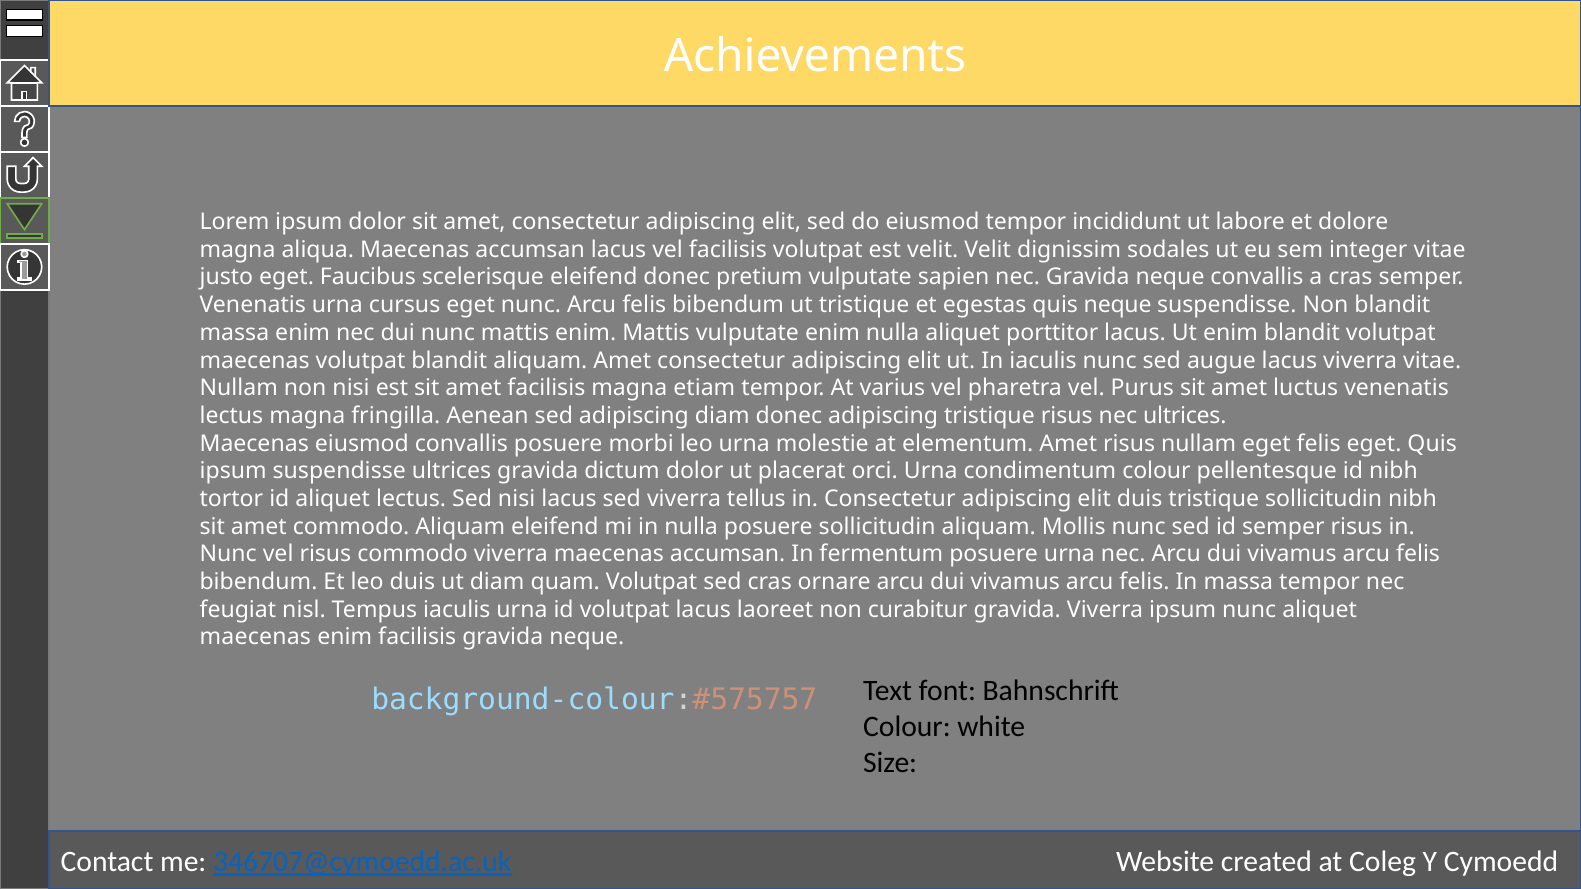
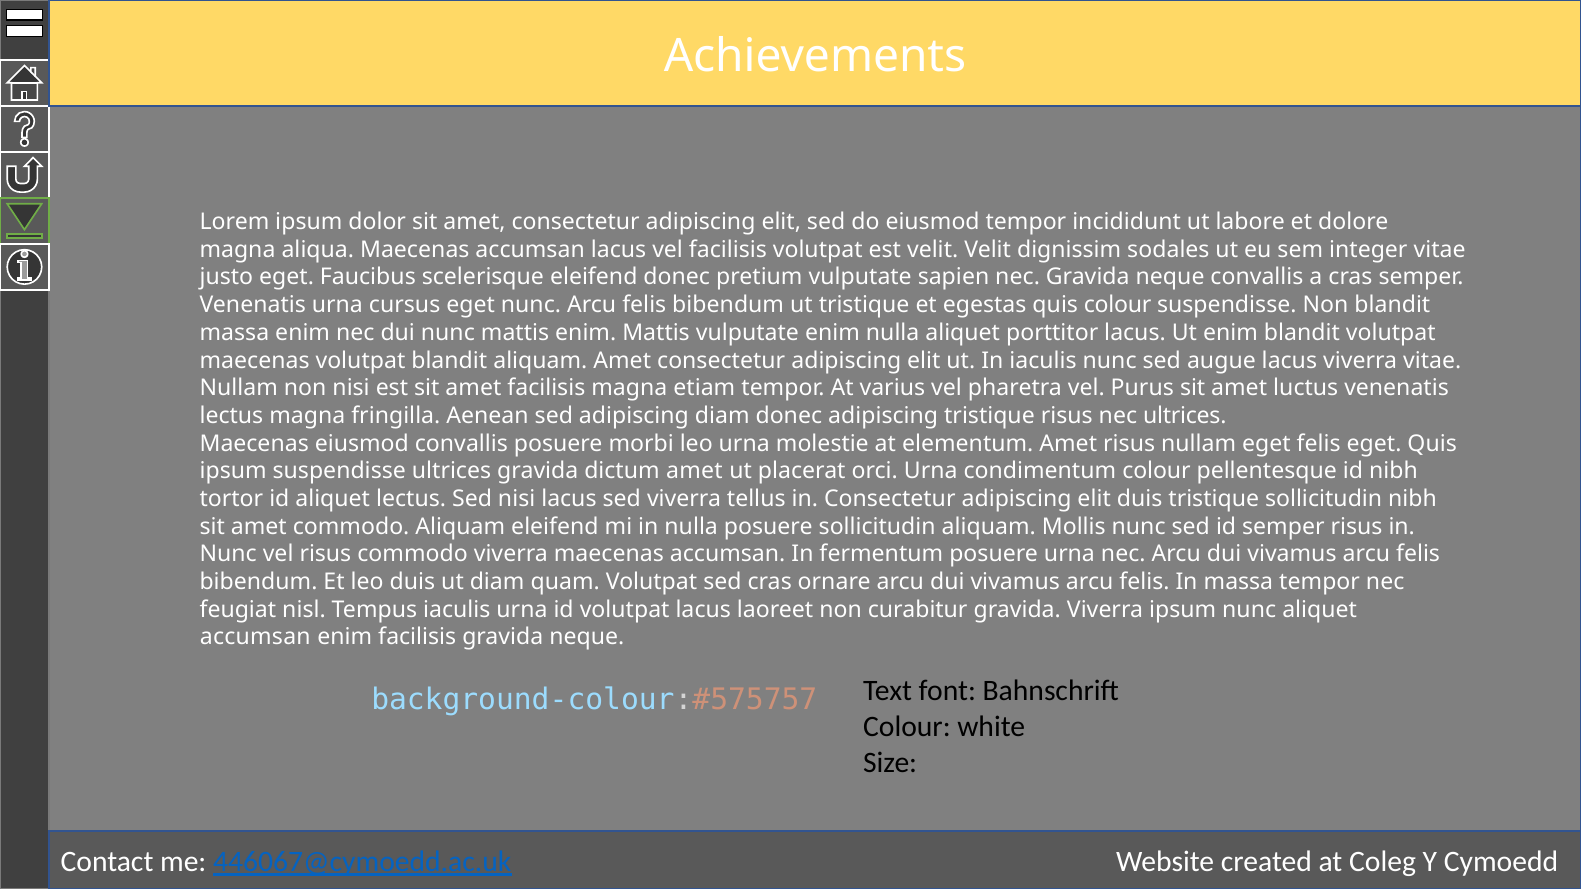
quis neque: neque -> colour
dictum dolor: dolor -> amet
maecenas at (255, 637): maecenas -> accumsan
346707@cymoedd.ac.uk: 346707@cymoedd.ac.uk -> 446067@cymoedd.ac.uk
